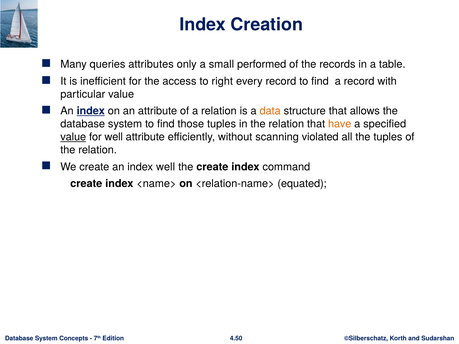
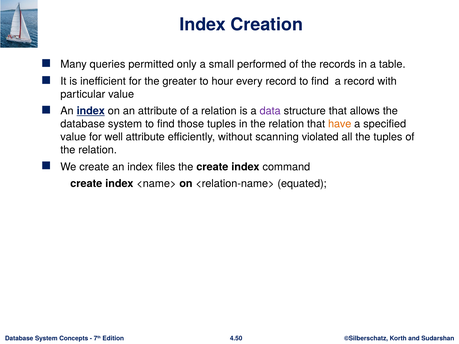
attributes: attributes -> permitted
access: access -> greater
right: right -> hour
data colour: orange -> purple
value at (73, 137) underline: present -> none
index well: well -> files
